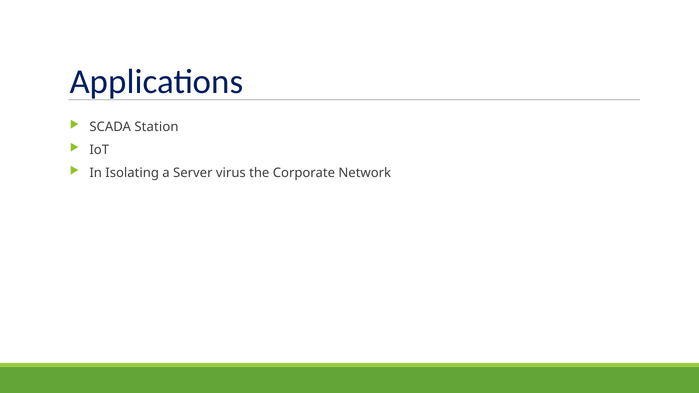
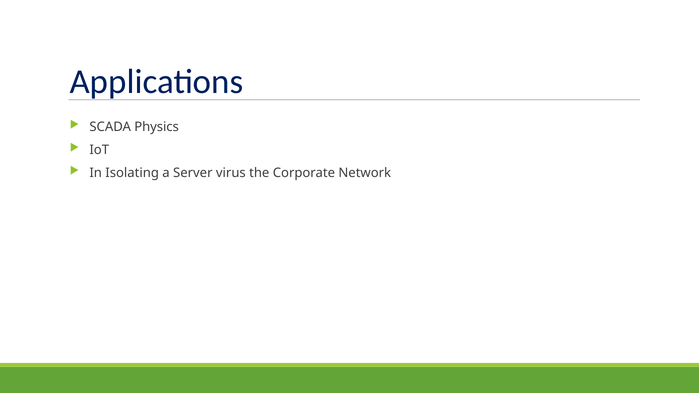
Station: Station -> Physics
